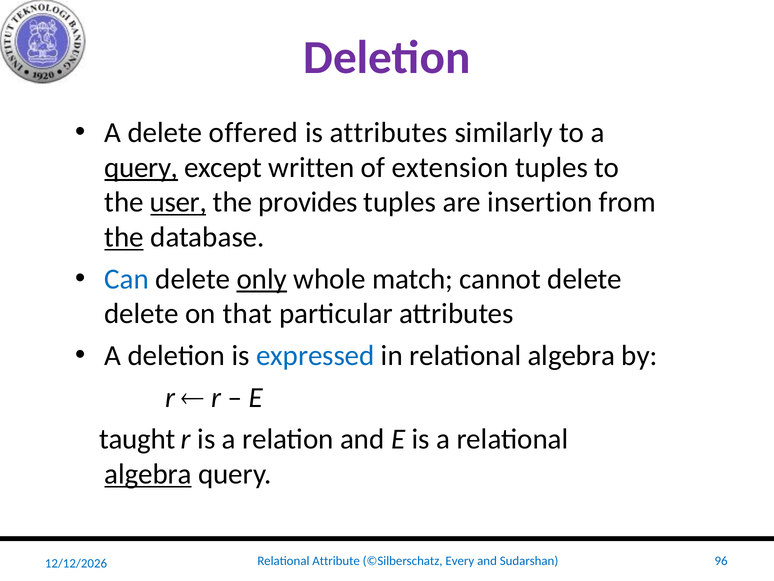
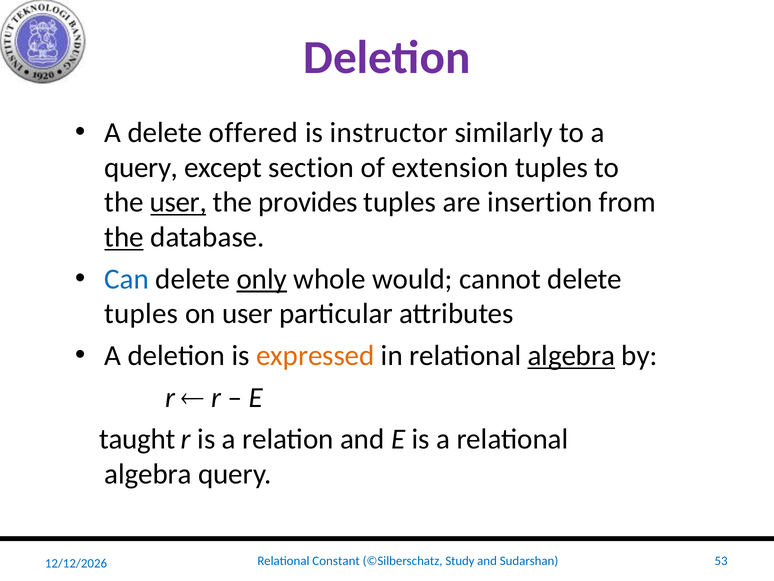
is attributes: attributes -> instructor
query at (141, 167) underline: present -> none
written: written -> section
match: match -> would
delete at (142, 314): delete -> tuples
on that: that -> user
expressed colour: blue -> orange
algebra at (571, 355) underline: none -> present
algebra at (148, 474) underline: present -> none
Attribute: Attribute -> Constant
Every: Every -> Study
96: 96 -> 53
